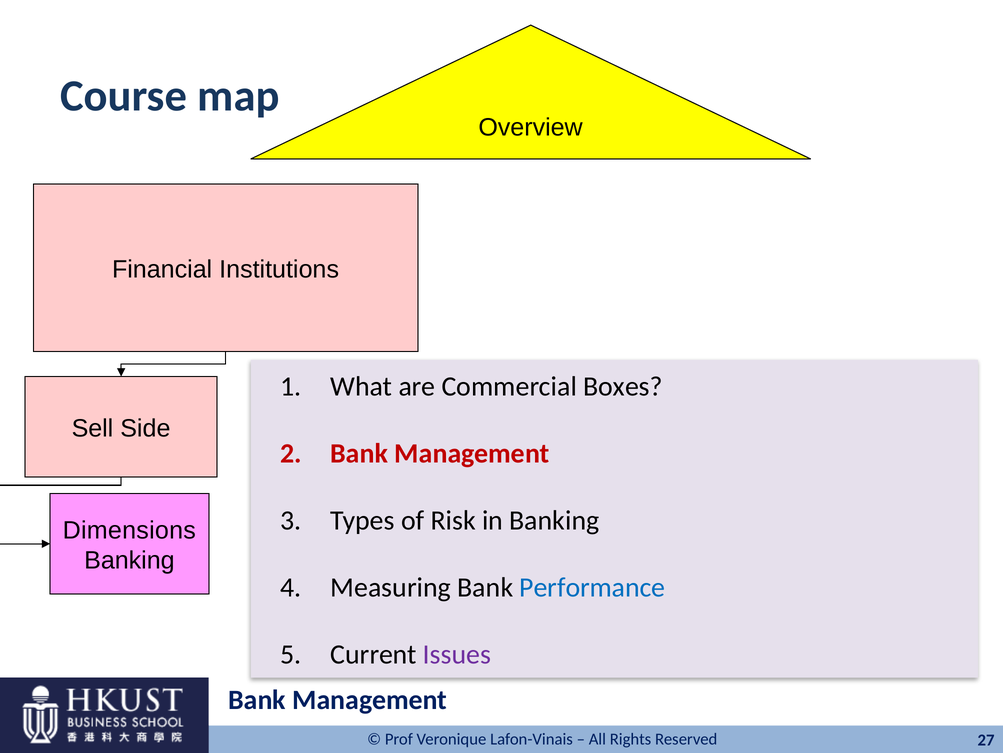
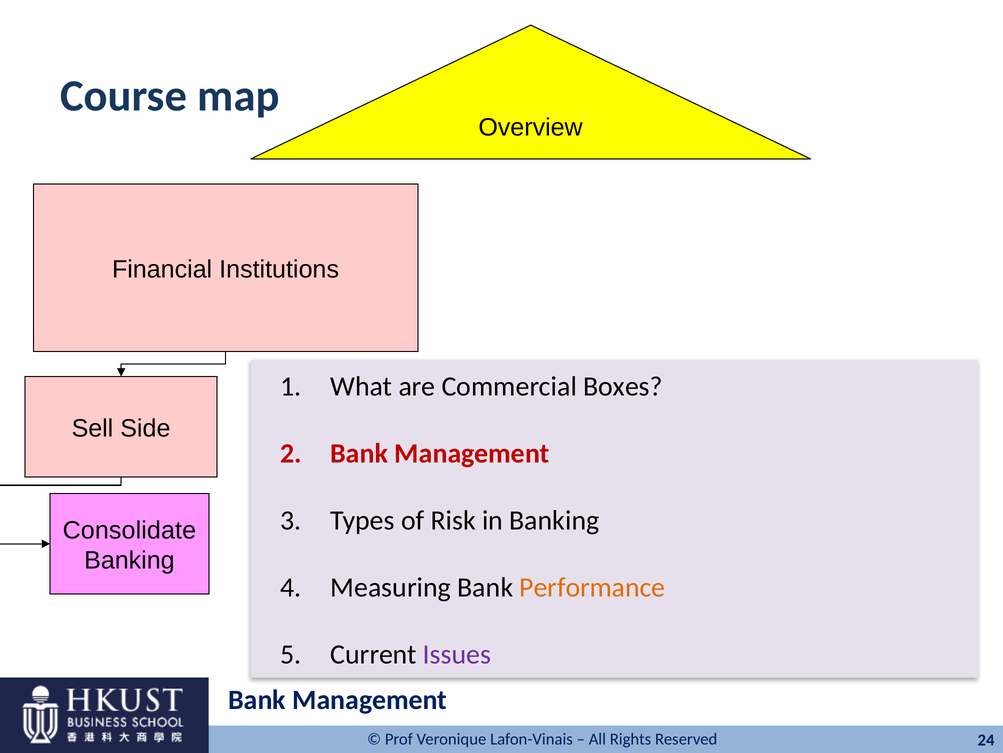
Dimensions: Dimensions -> Consolidate
Performance colour: blue -> orange
27: 27 -> 24
